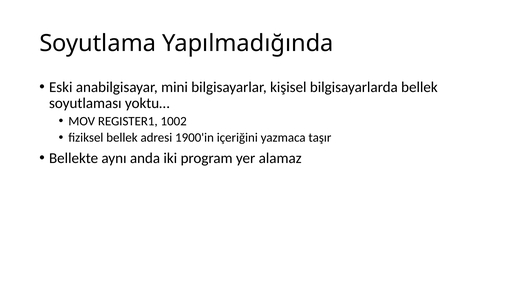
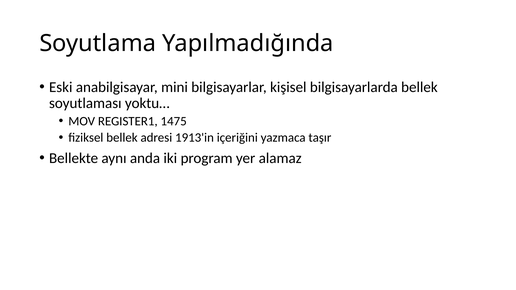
1002: 1002 -> 1475
1900'in: 1900'in -> 1913'in
